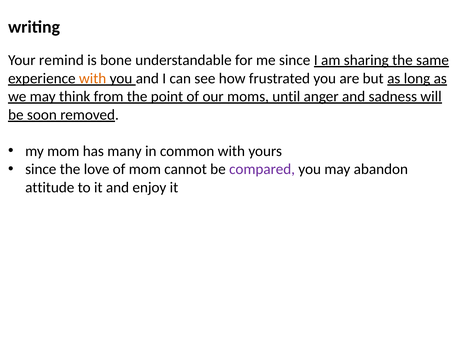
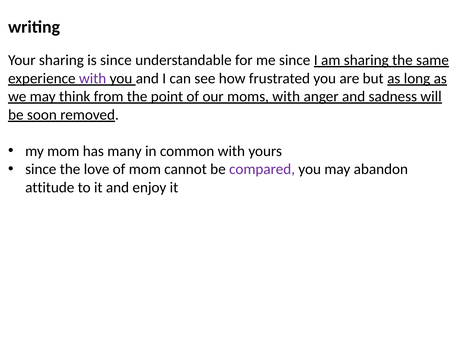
Your remind: remind -> sharing
is bone: bone -> since
with at (93, 78) colour: orange -> purple
moms until: until -> with
